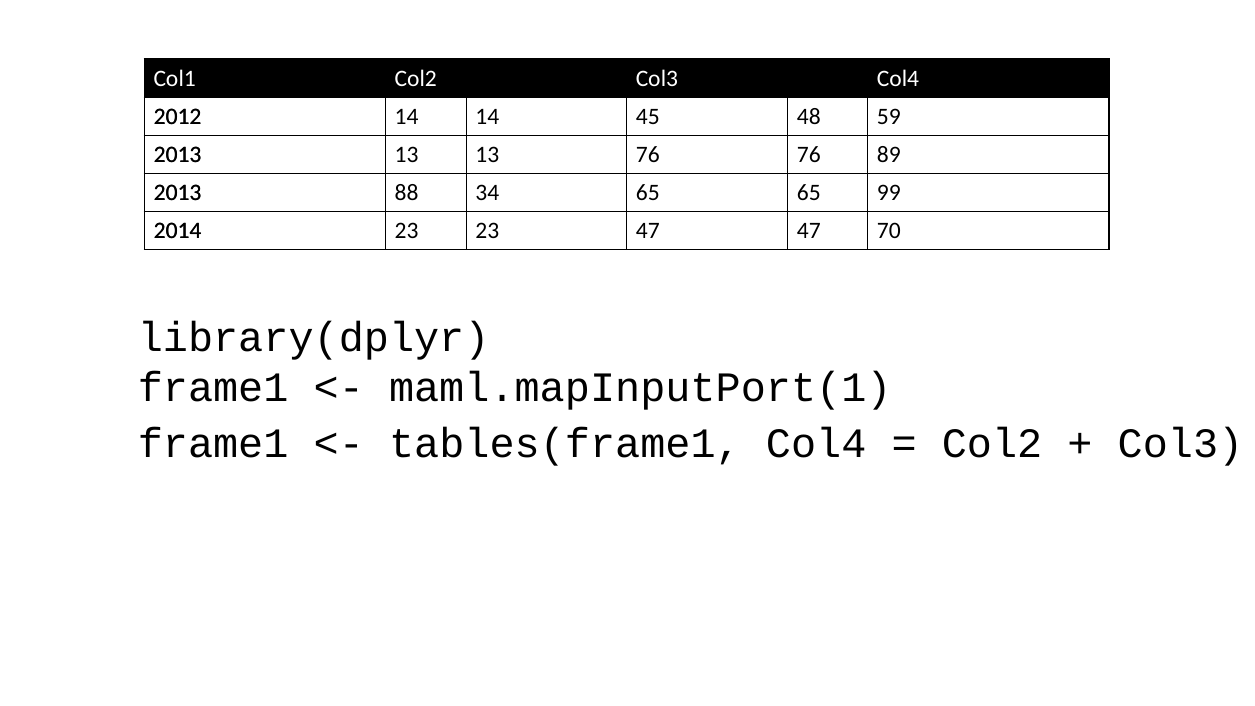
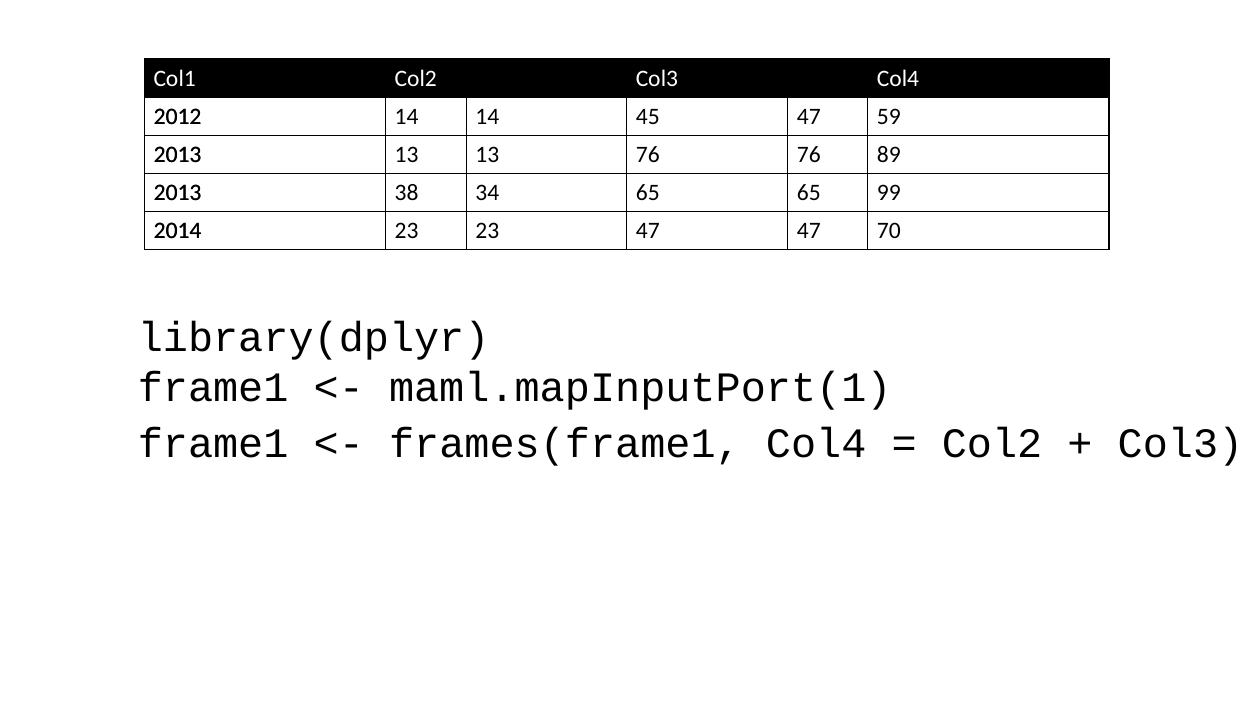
14 48: 48 -> 47
88: 88 -> 38
tables(frame1: tables(frame1 -> frames(frame1
